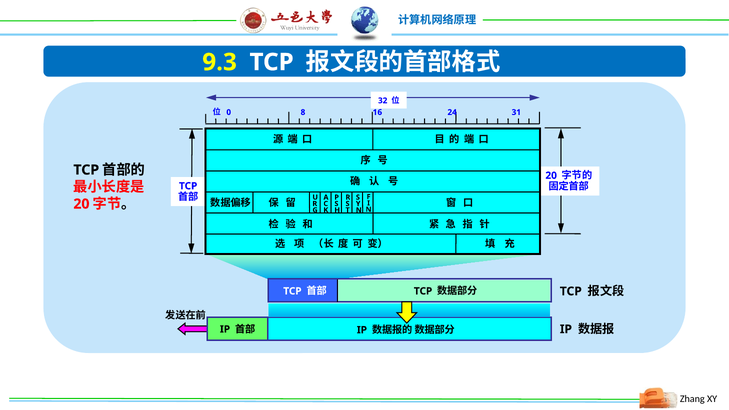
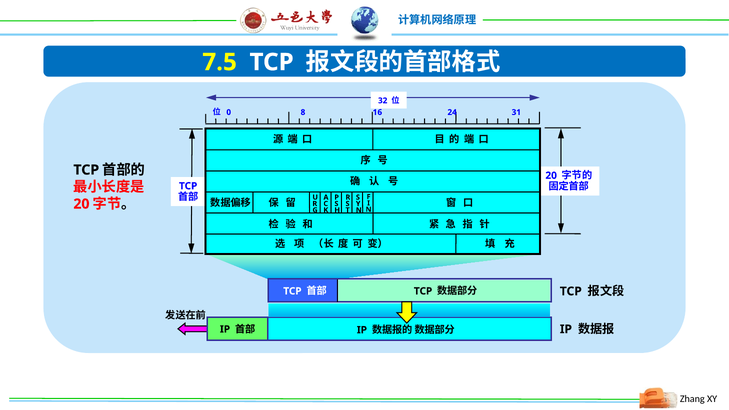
9.3: 9.3 -> 7.5
